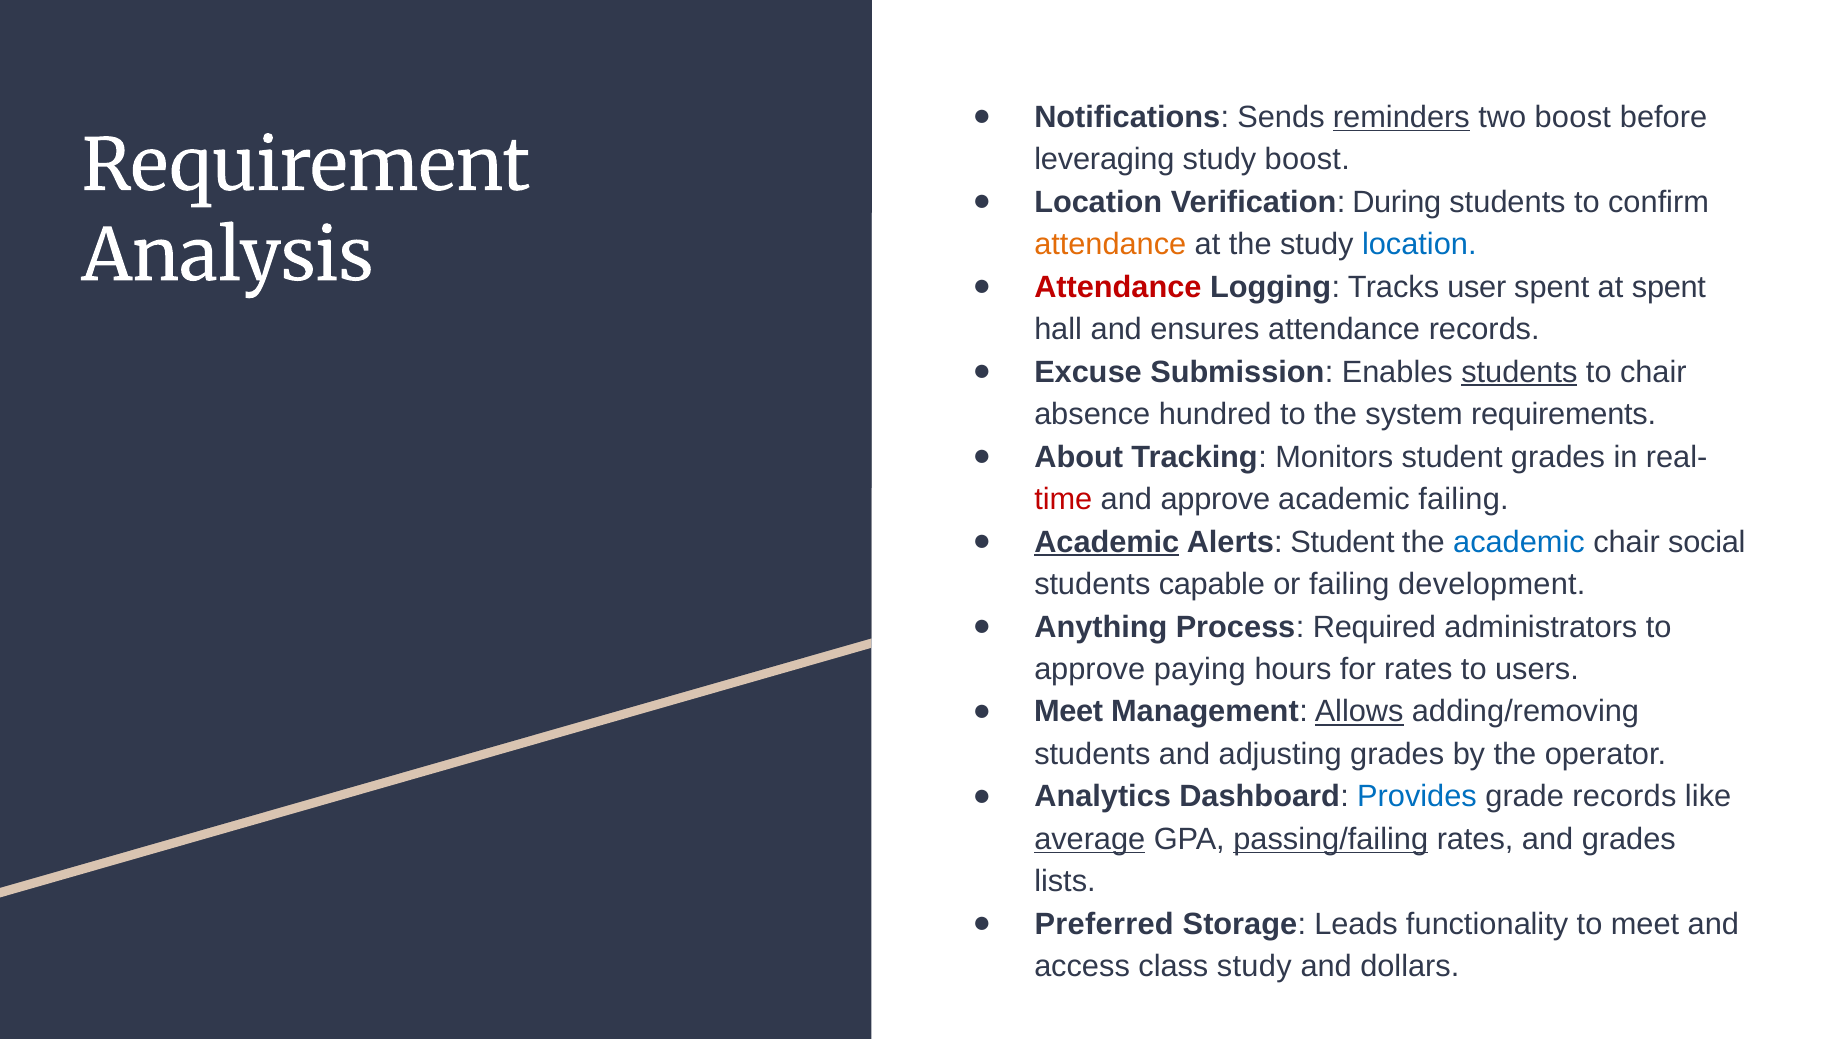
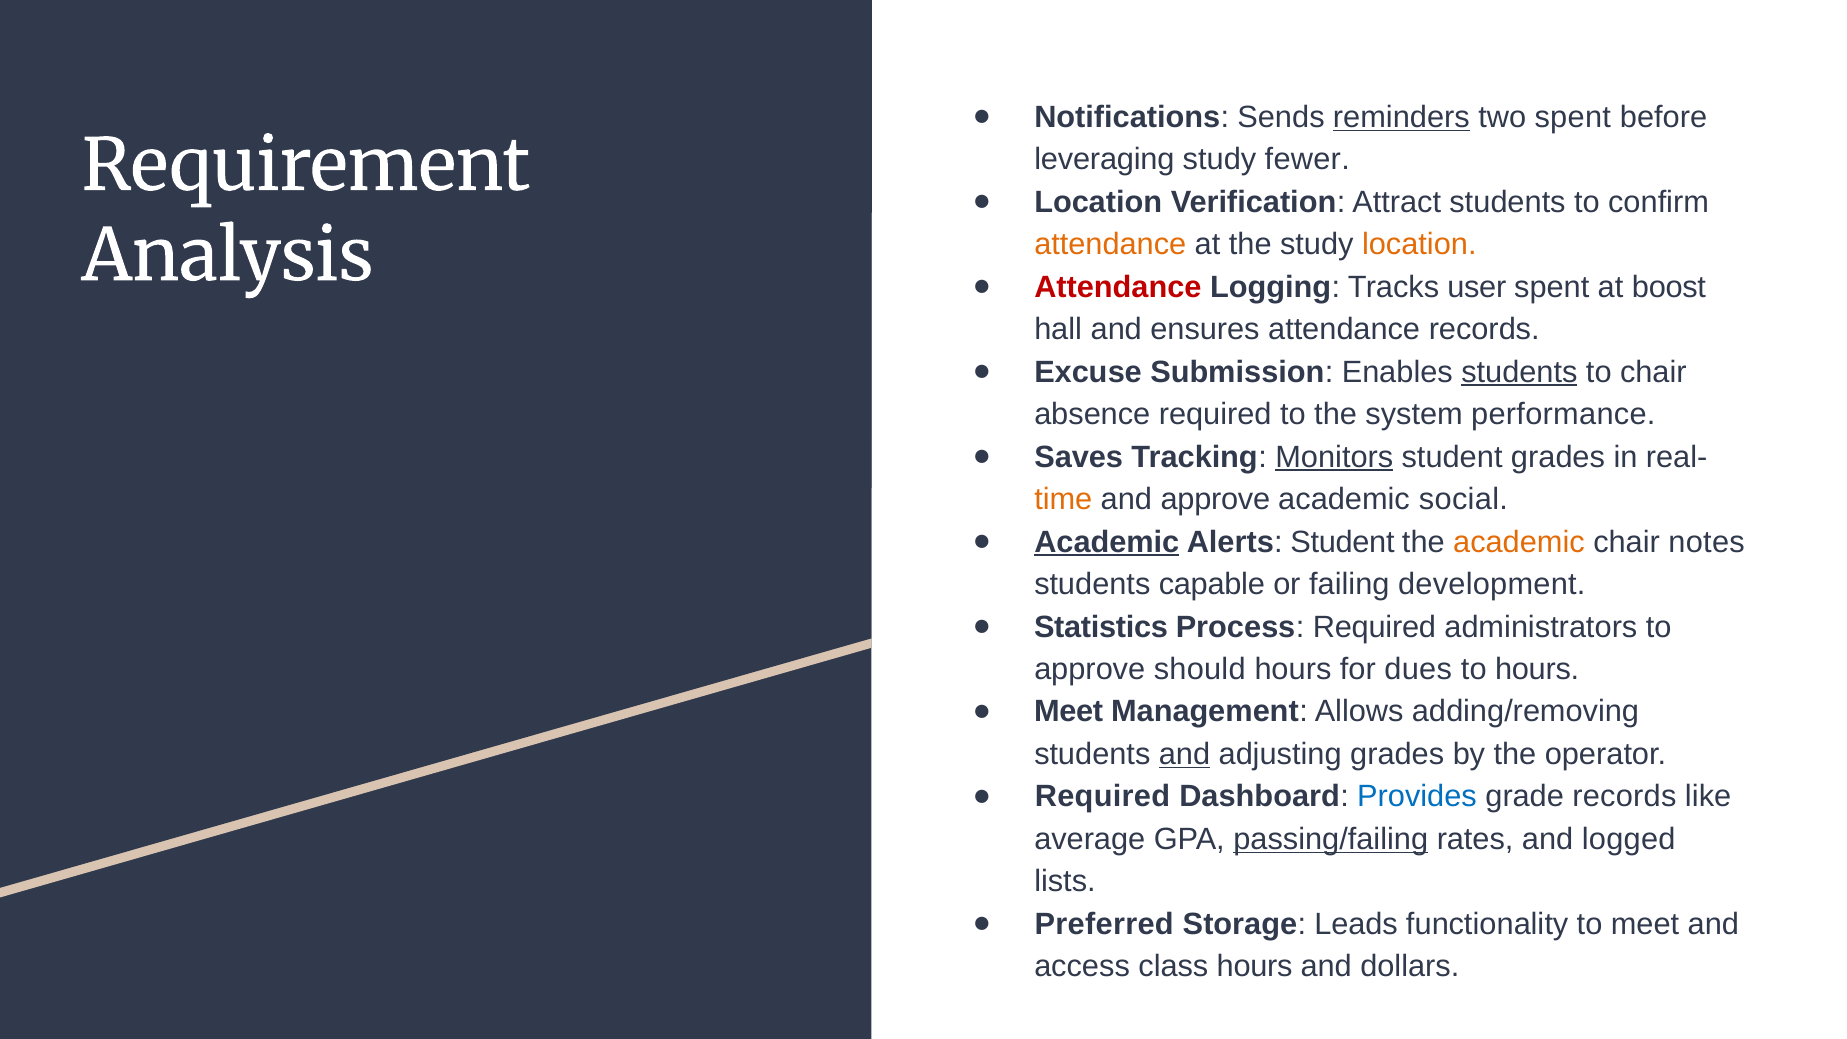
two boost: boost -> spent
study boost: boost -> fewer
During: During -> Attract
location at (1419, 245) colour: blue -> orange
at spent: spent -> boost
absence hundred: hundred -> required
requirements: requirements -> performance
About: About -> Saves
Monitors underline: none -> present
time colour: red -> orange
academic failing: failing -> social
academic at (1519, 542) colour: blue -> orange
social: social -> notes
Anything: Anything -> Statistics
paying: paying -> should
for rates: rates -> dues
to users: users -> hours
Allows underline: present -> none
and at (1184, 754) underline: none -> present
Analytics at (1103, 797): Analytics -> Required
average underline: present -> none
and grades: grades -> logged
class study: study -> hours
